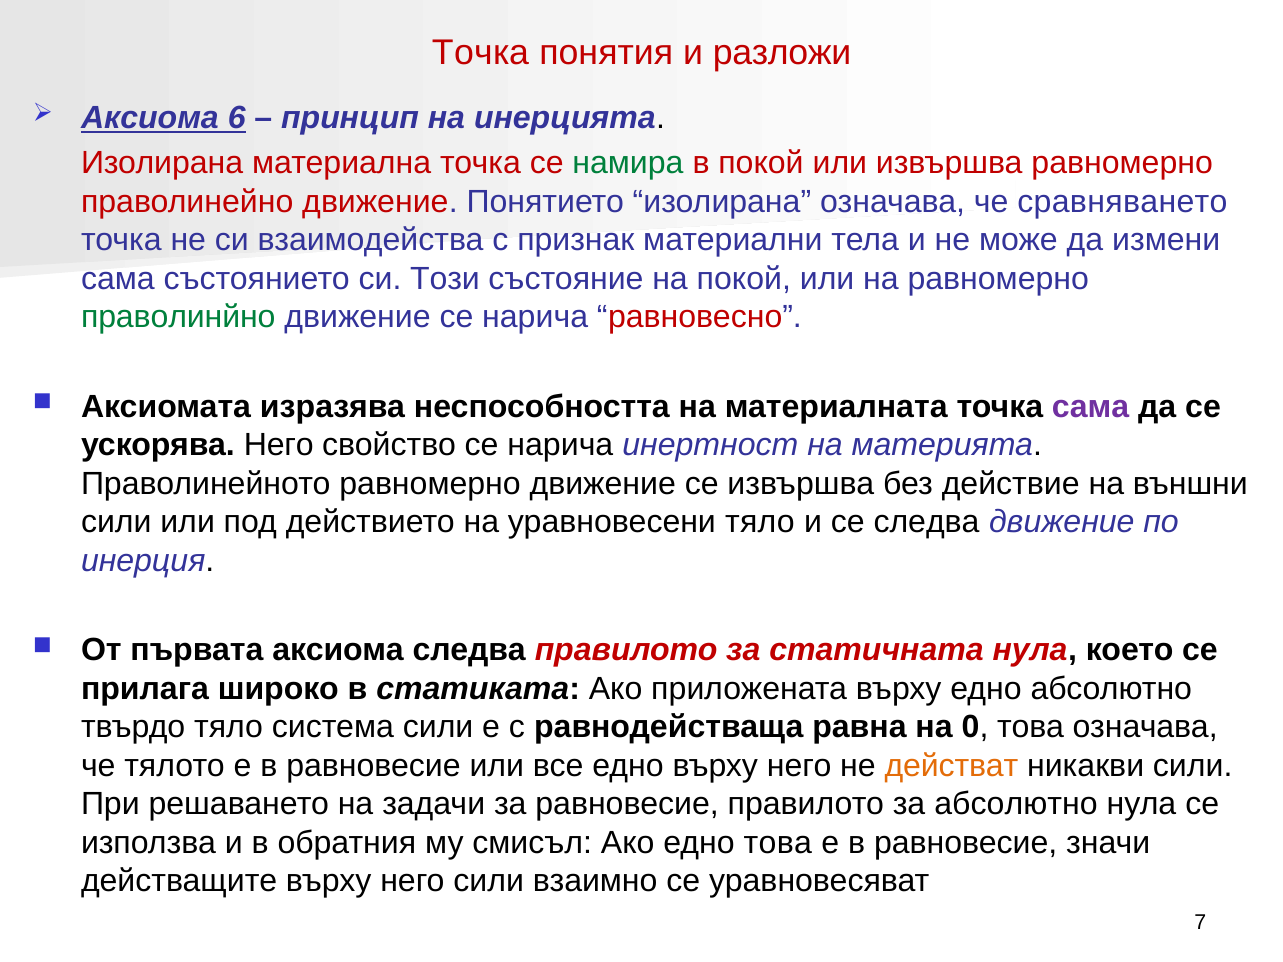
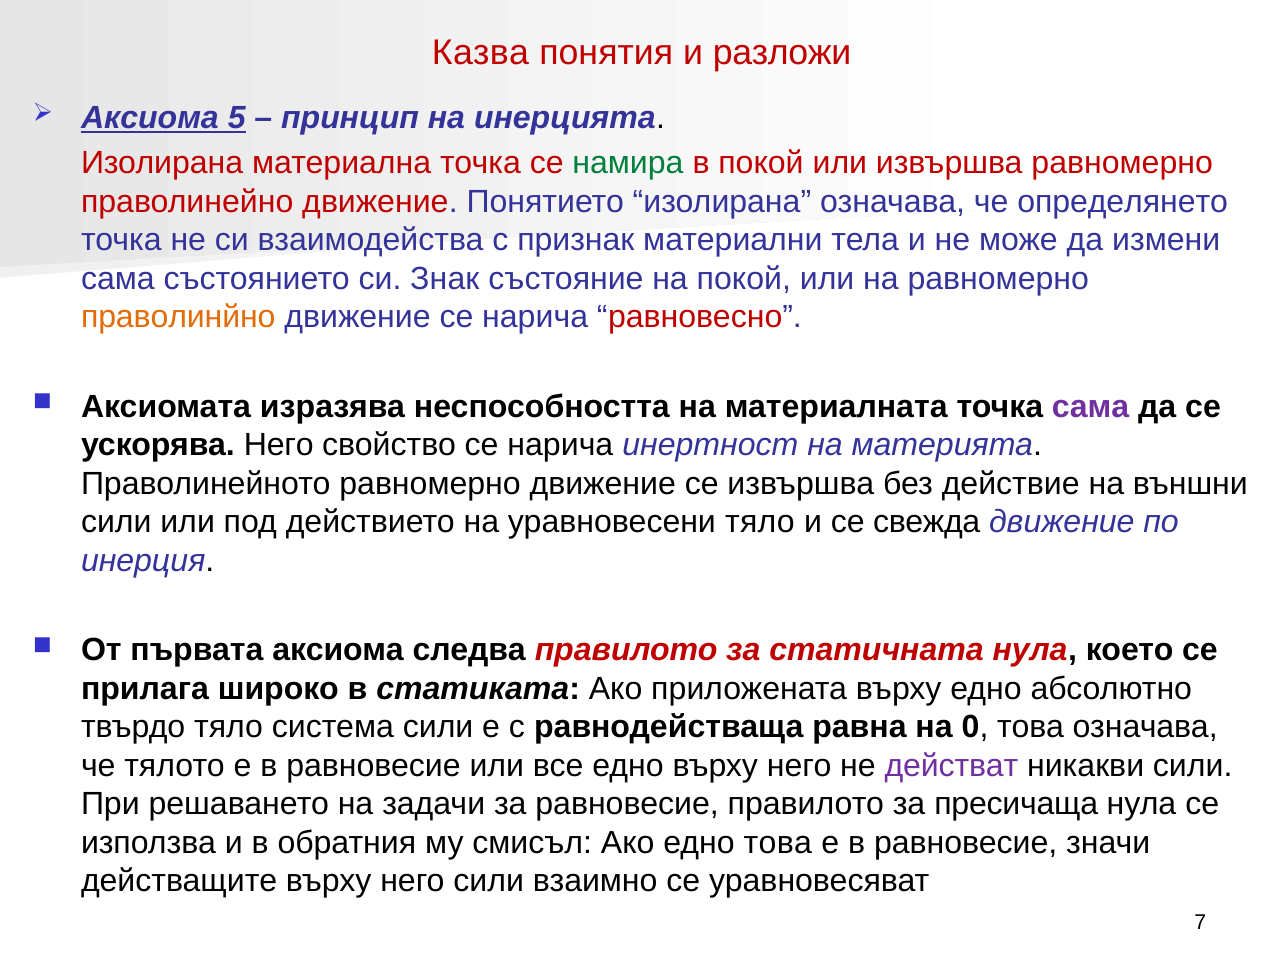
Точка at (480, 53): Точка -> Казва
6: 6 -> 5
сравняването: сравняването -> определянето
Този: Този -> Знак
праволинйно colour: green -> orange
се следва: следва -> свежда
действат colour: orange -> purple
за абсолютно: абсолютно -> пресичаща
